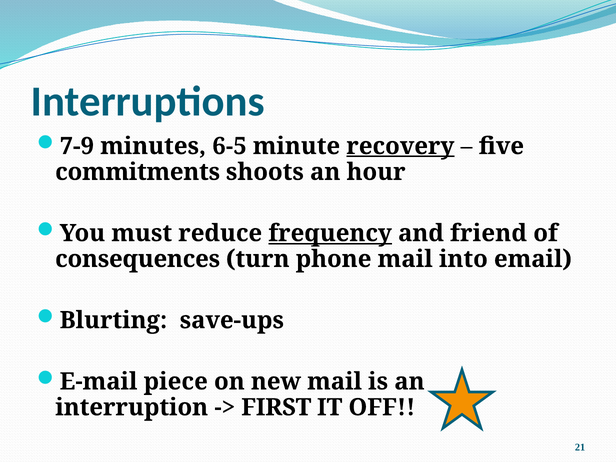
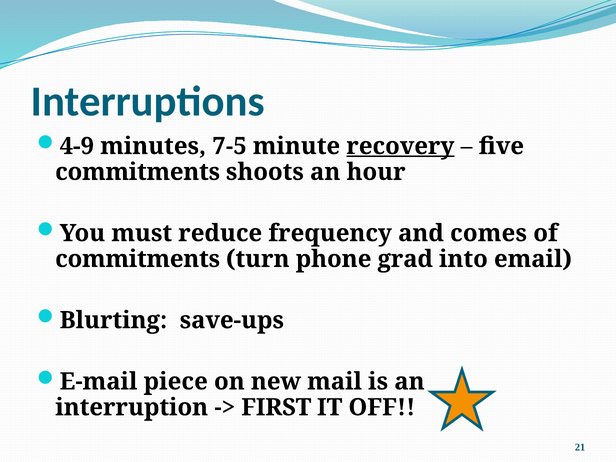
7-9: 7-9 -> 4-9
6-5: 6-5 -> 7-5
frequency underline: present -> none
friend: friend -> comes
consequences at (138, 259): consequences -> commitments
phone mail: mail -> grad
